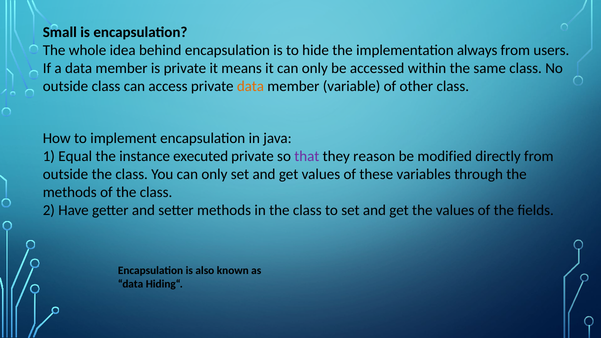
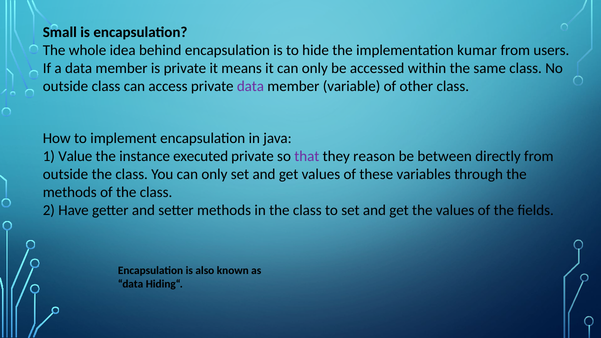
always: always -> kumar
data at (250, 87) colour: orange -> purple
Equal: Equal -> Value
modified: modified -> between
